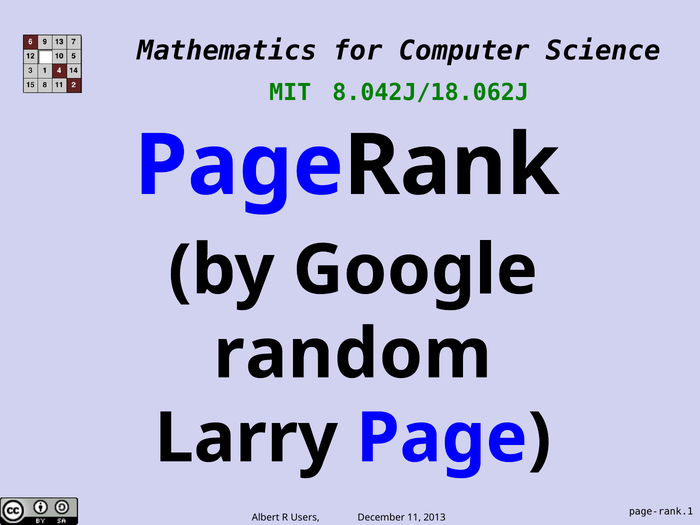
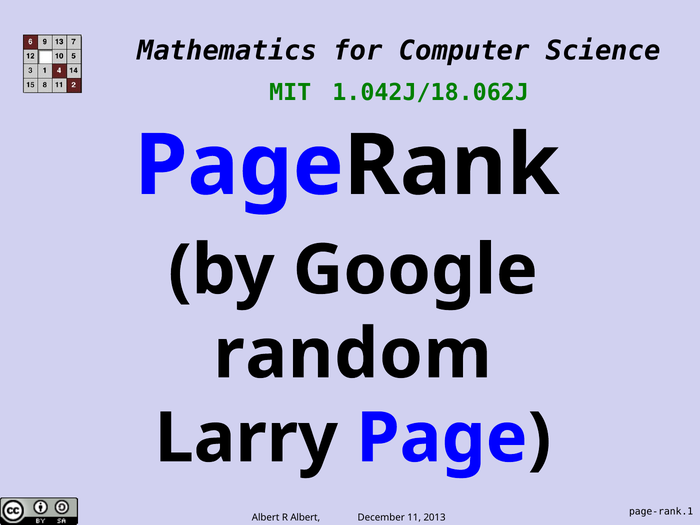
8.042J/18.062J: 8.042J/18.062J -> 1.042J/18.062J
R Users: Users -> Albert
